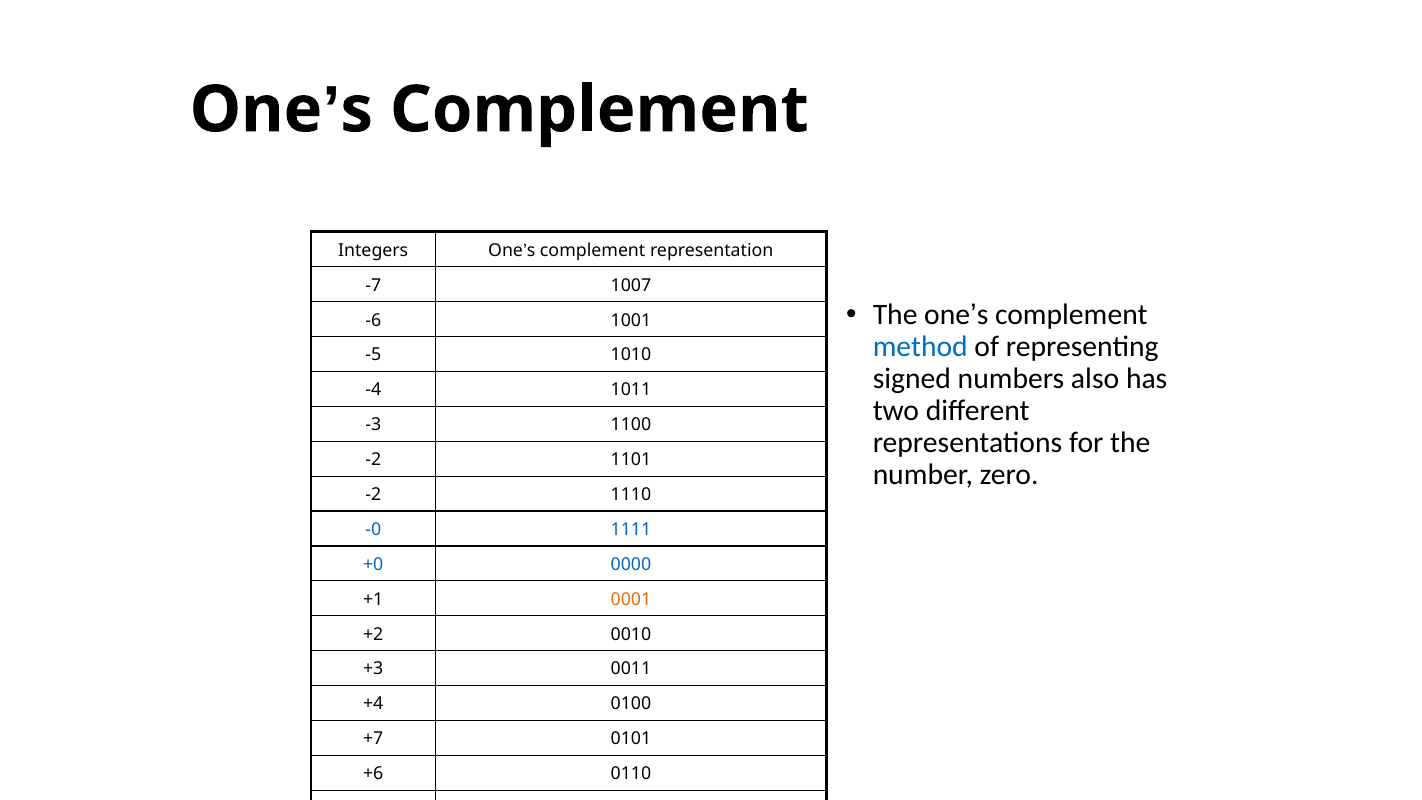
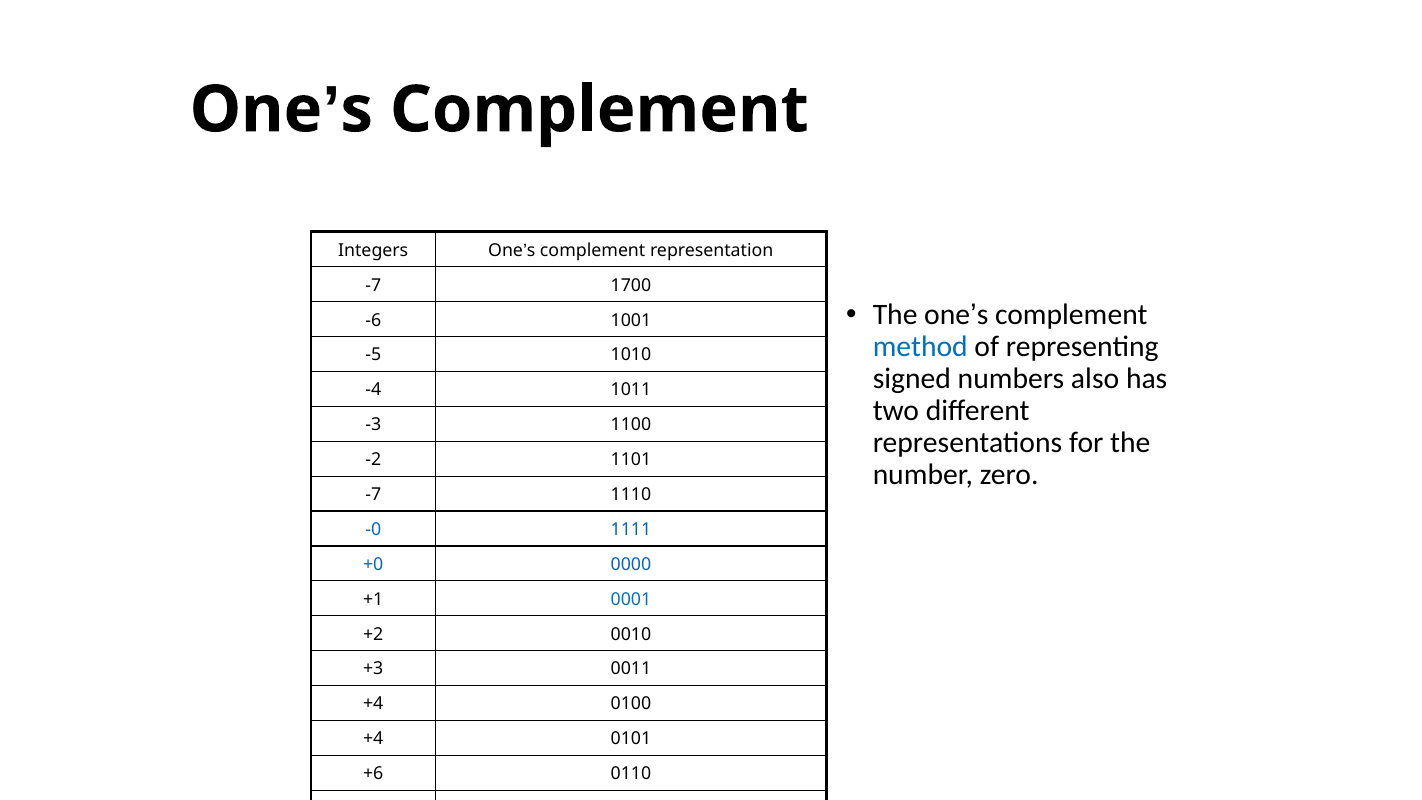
1007: 1007 -> 1700
-2 at (373, 495): -2 -> -7
0001 colour: orange -> blue
+7 at (373, 739): +7 -> +4
